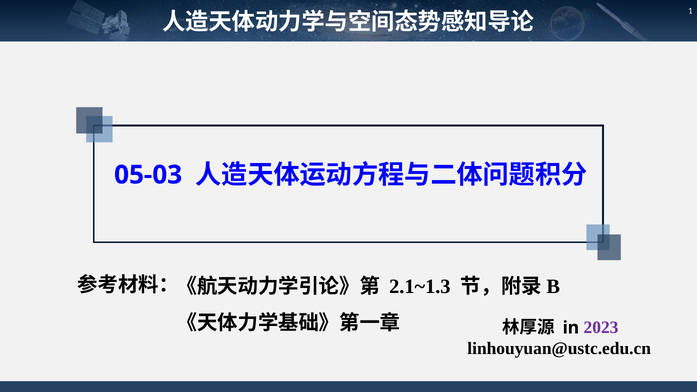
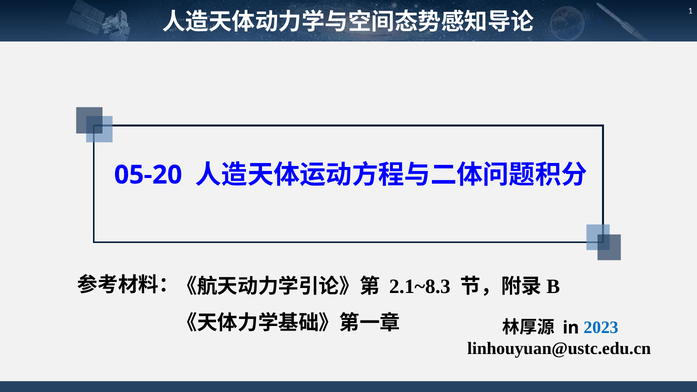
05-03: 05-03 -> 05-20
2.1~1.3: 2.1~1.3 -> 2.1~8.3
2023 colour: purple -> blue
